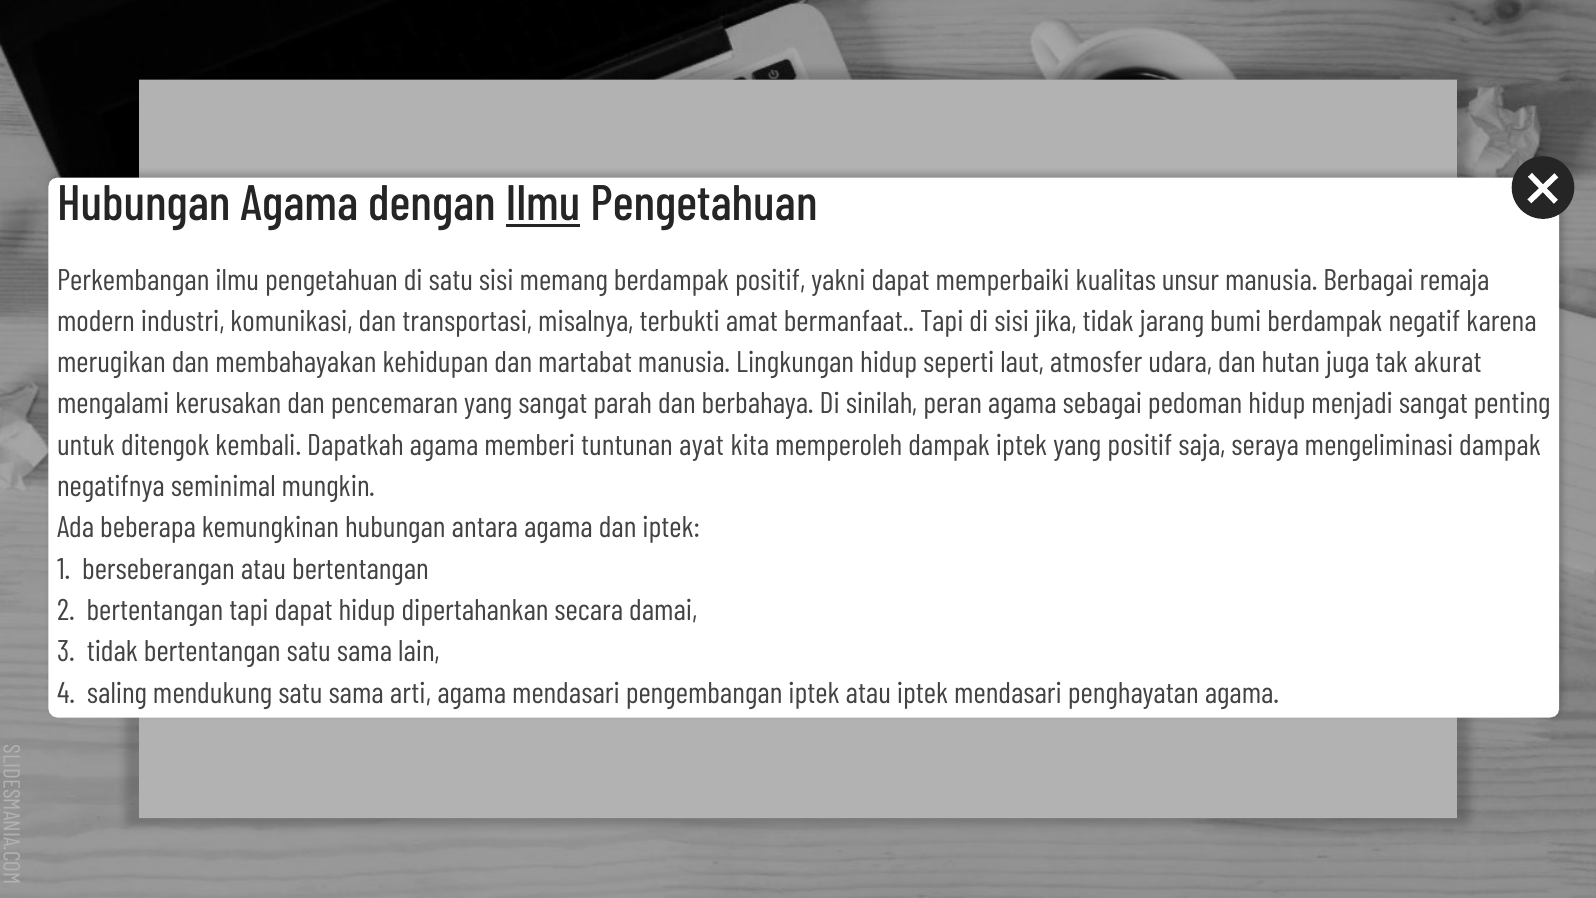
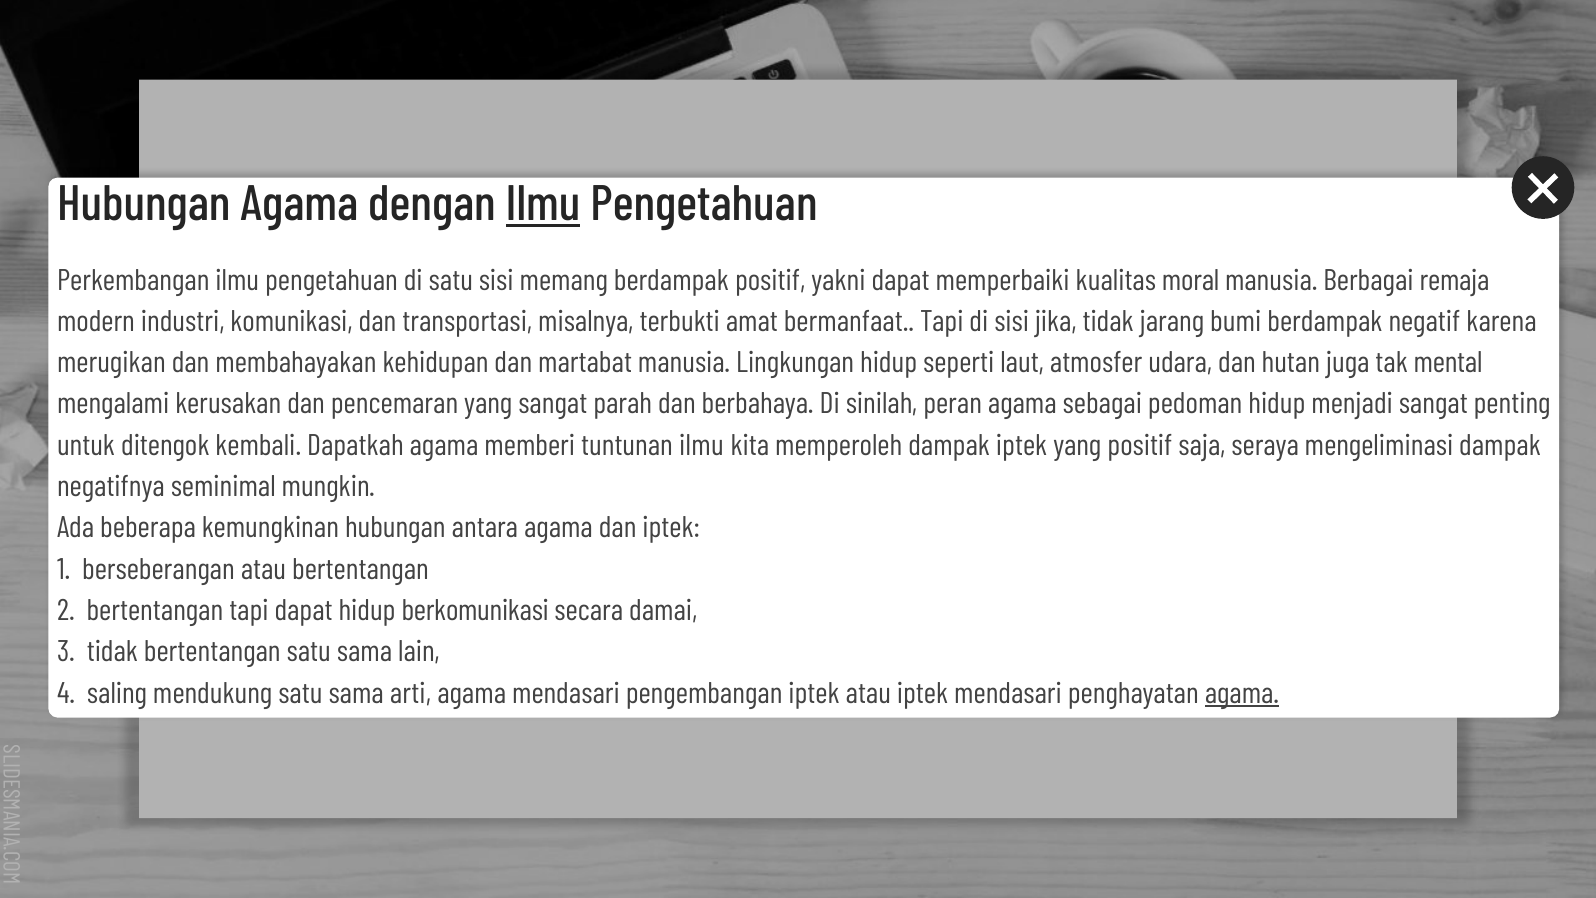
unsur: unsur -> moral
akurat: akurat -> mental
tuntunan ayat: ayat -> ilmu
dipertahankan: dipertahankan -> berkomunikasi
agama at (1242, 693) underline: none -> present
